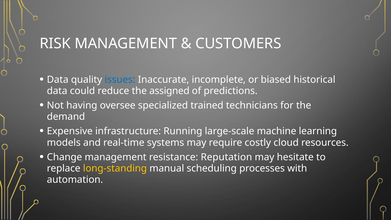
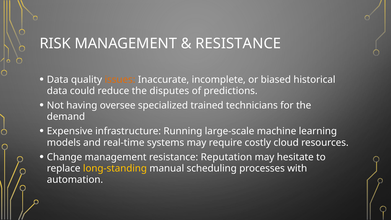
CUSTOMERS at (238, 43): CUSTOMERS -> RESISTANCE
issues colour: blue -> orange
assigned: assigned -> disputes
